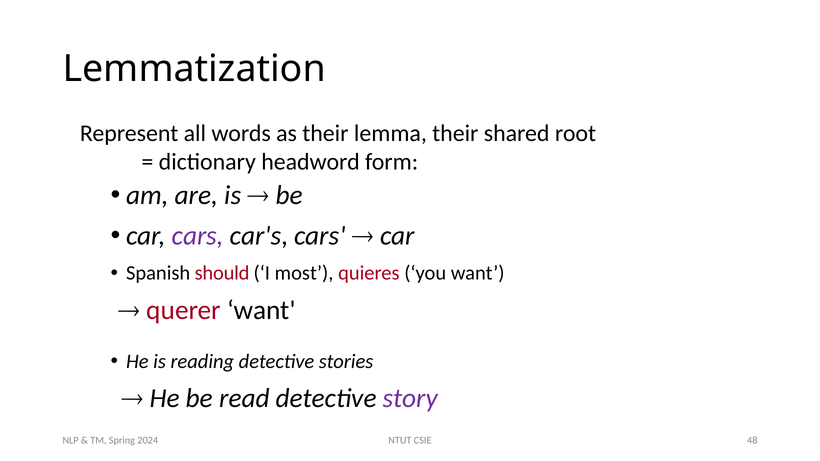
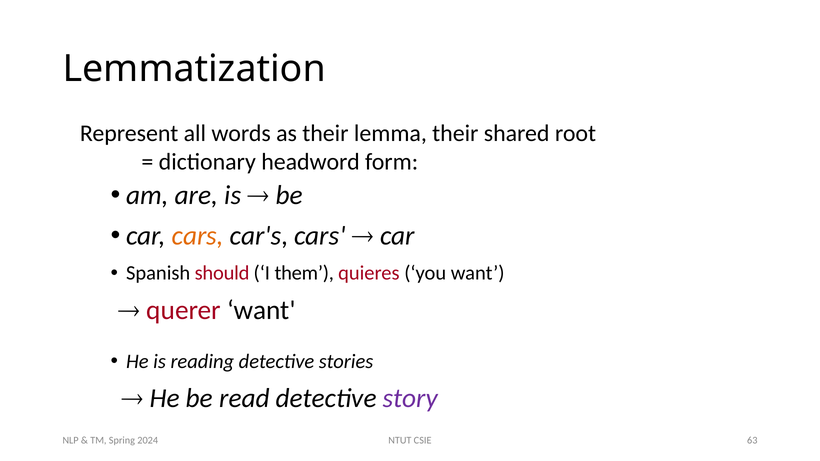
cars at (198, 236) colour: purple -> orange
most: most -> them
48: 48 -> 63
